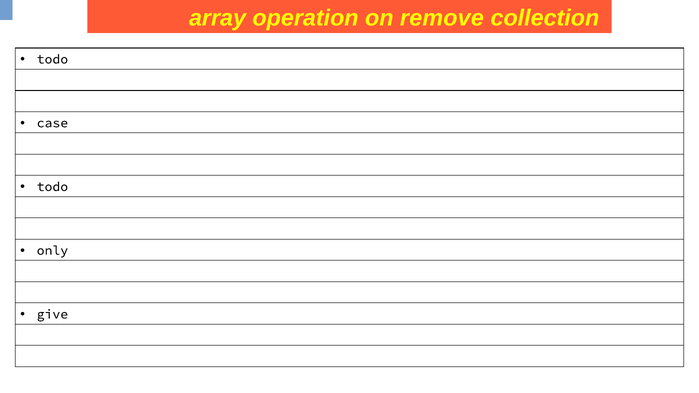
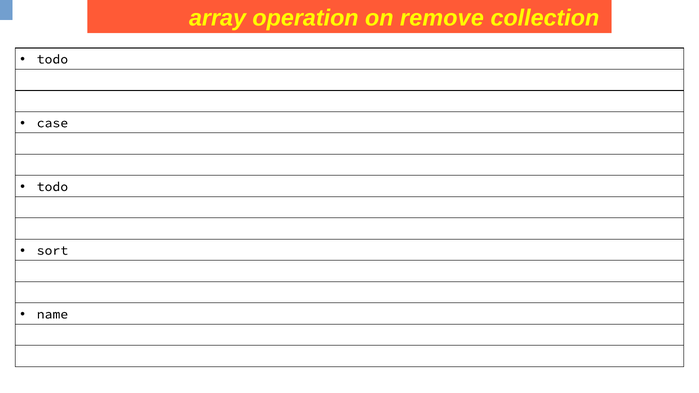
only: only -> sort
give: give -> name
